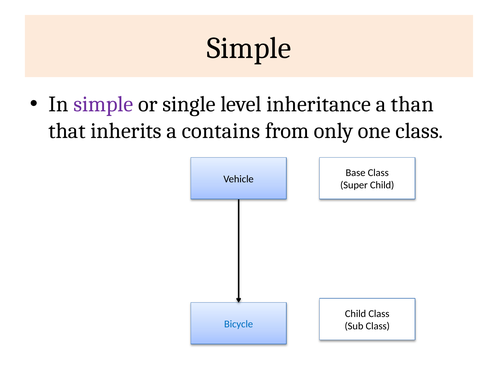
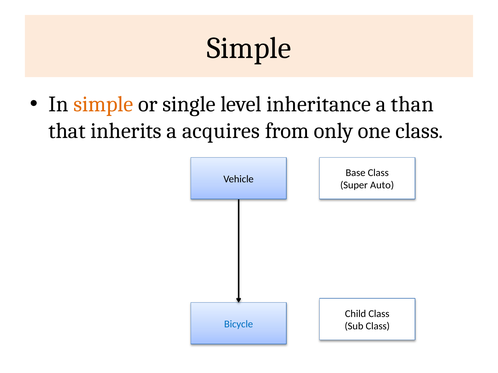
simple at (103, 104) colour: purple -> orange
contains: contains -> acquires
Super Child: Child -> Auto
